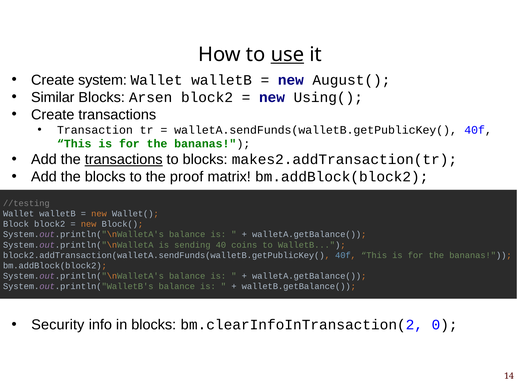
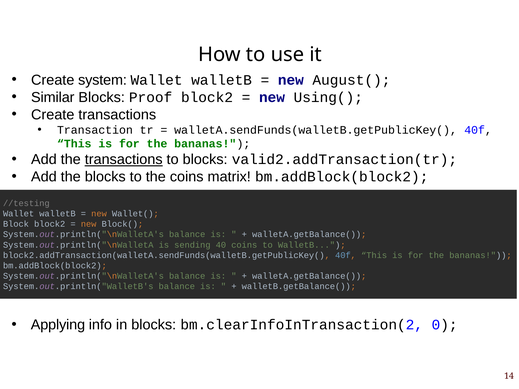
use underline: present -> none
Arsen: Arsen -> Proof
makes2.addTransaction(tr: makes2.addTransaction(tr -> valid2.addTransaction(tr
the proof: proof -> coins
Security: Security -> Applying
